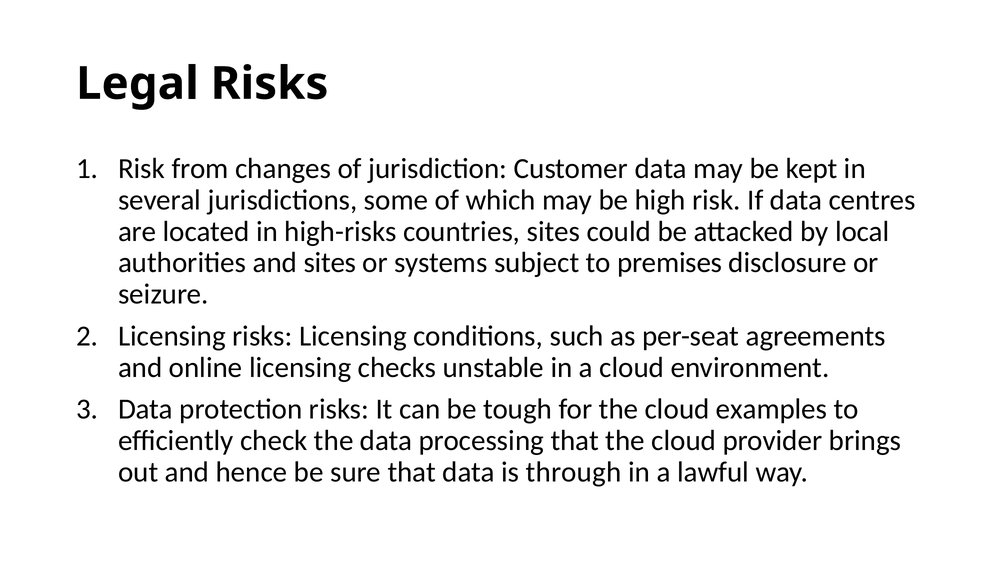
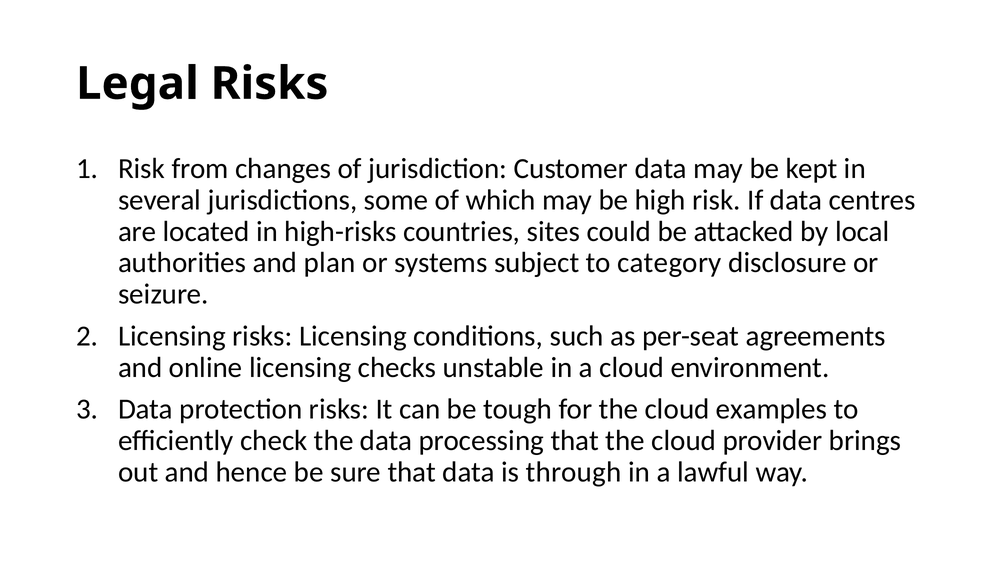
and sites: sites -> plan
premises: premises -> category
